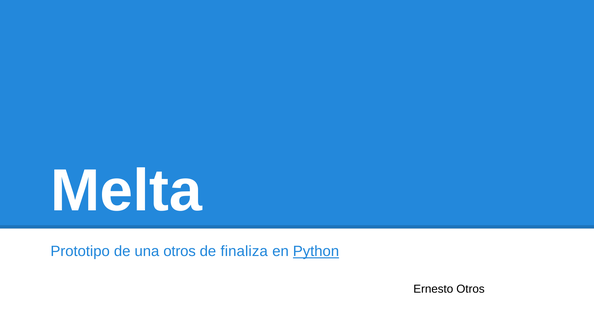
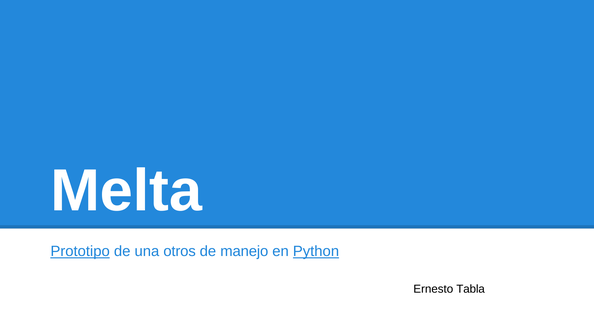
Prototipo underline: none -> present
finaliza: finaliza -> manejo
Ernesto Otros: Otros -> Tabla
